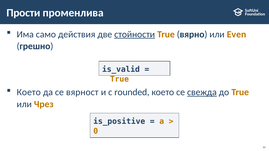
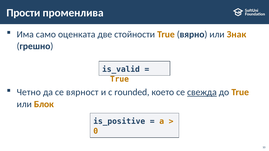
действия: действия -> оценката
стойности underline: present -> none
Even: Even -> Знак
Което at (29, 92): Което -> Четно
Чрез: Чрез -> Блок
